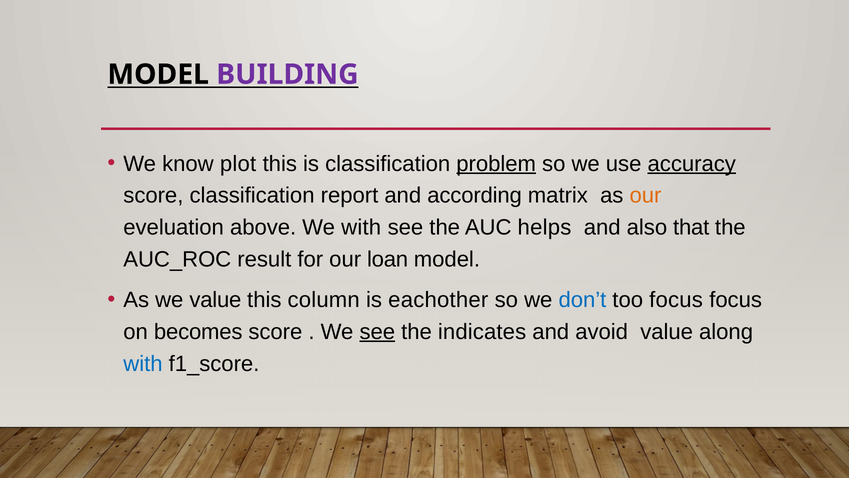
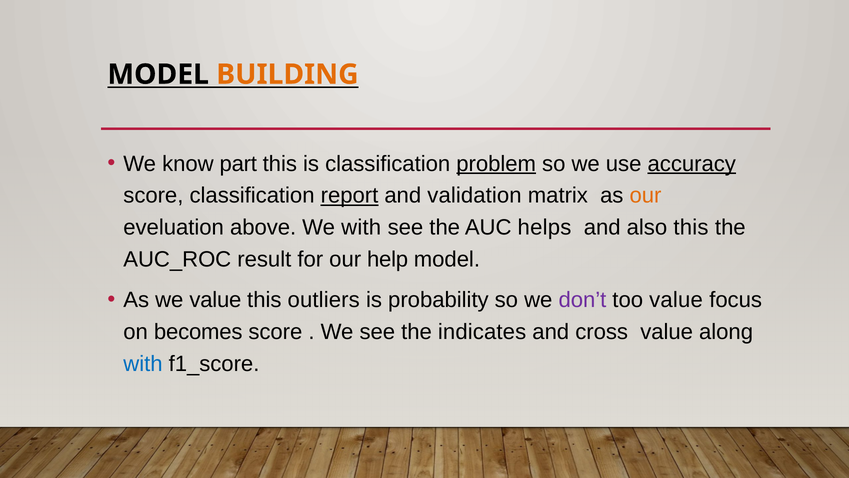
BUILDING colour: purple -> orange
plot: plot -> part
report underline: none -> present
according: according -> validation
also that: that -> this
loan: loan -> help
column: column -> outliers
eachother: eachother -> probability
don’t colour: blue -> purple
too focus: focus -> value
see at (377, 332) underline: present -> none
avoid: avoid -> cross
